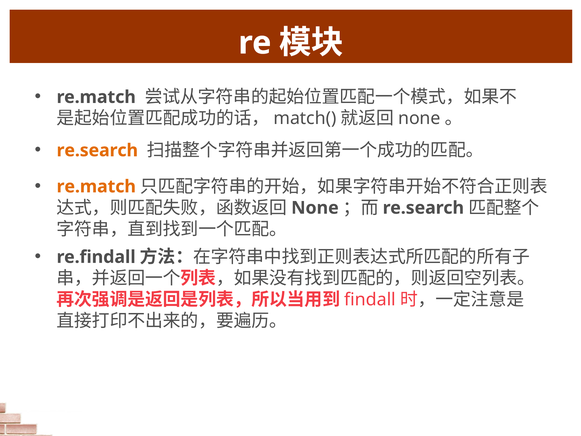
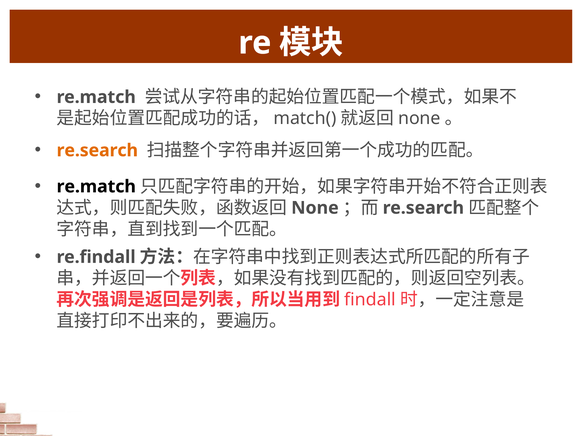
re.match at (96, 186) colour: orange -> black
